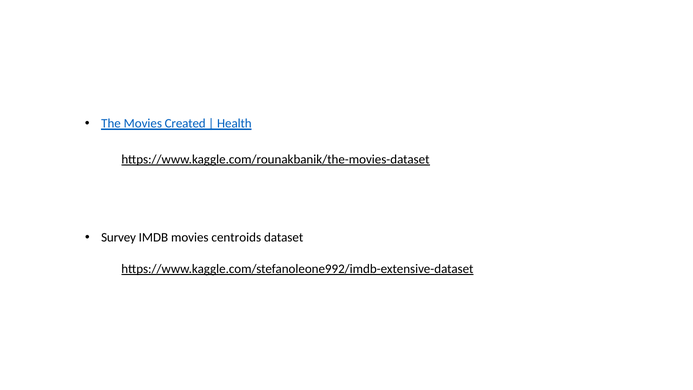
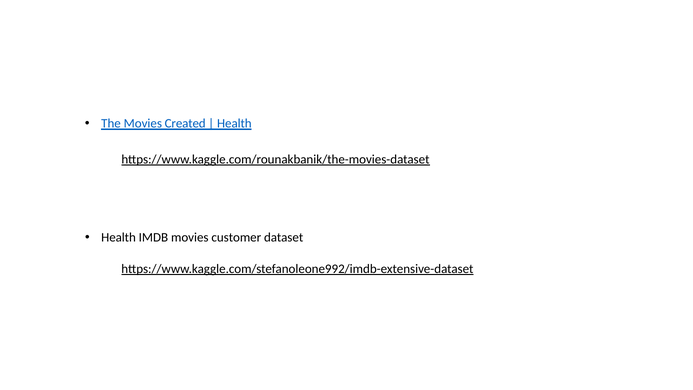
Survey at (119, 237): Survey -> Health
centroids: centroids -> customer
